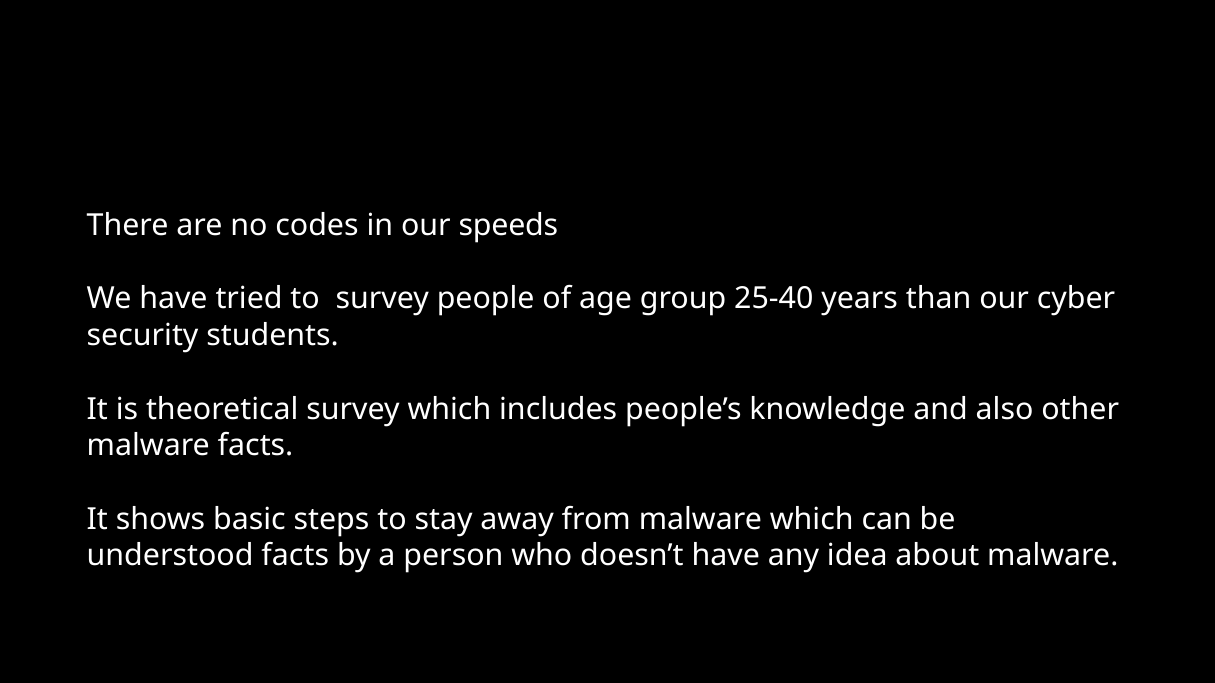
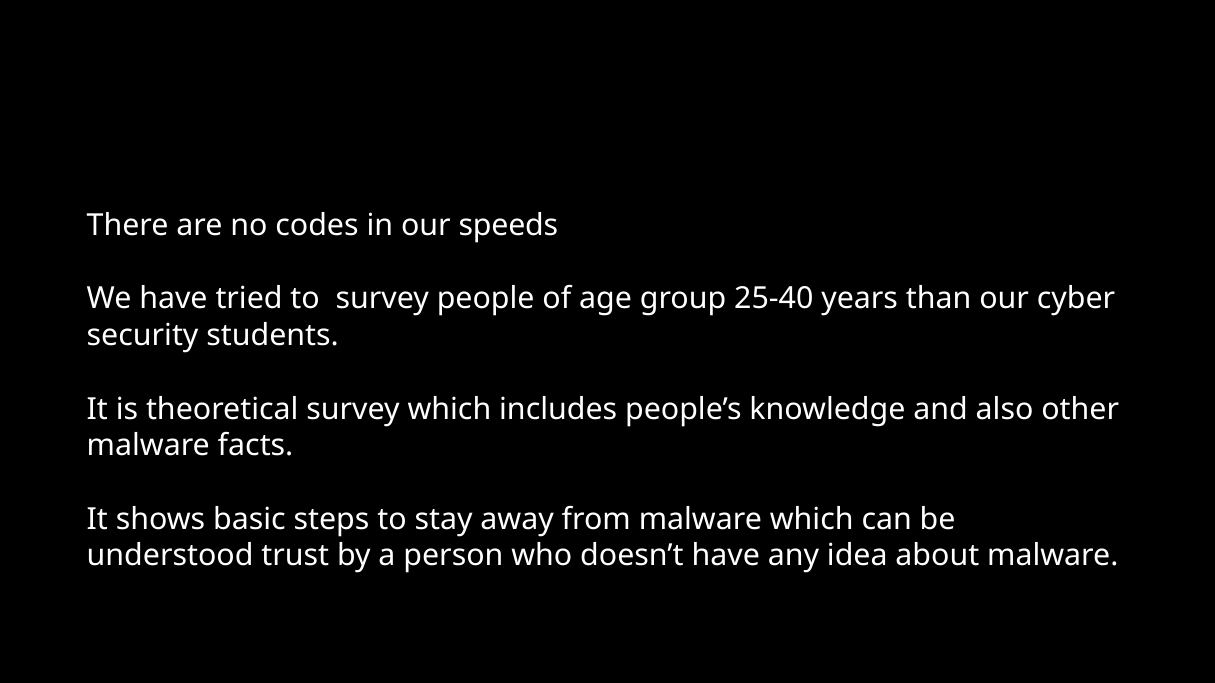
understood facts: facts -> trust
